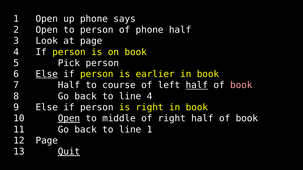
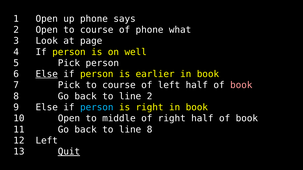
Open to person: person -> course
phone half: half -> what
on book: book -> well
7 Half: Half -> Pick
half at (197, 85) underline: present -> none
line 4: 4 -> 2
person at (97, 108) colour: white -> light blue
Open at (69, 119) underline: present -> none
line 1: 1 -> 8
12 Page: Page -> Left
